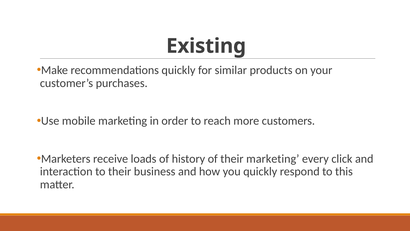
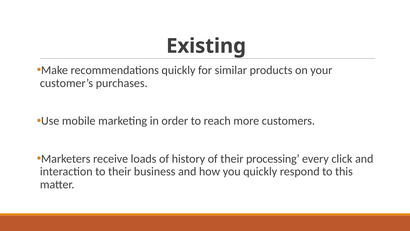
their marketing: marketing -> processing
